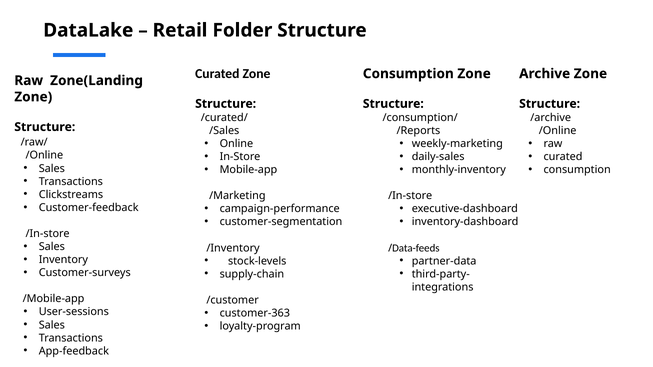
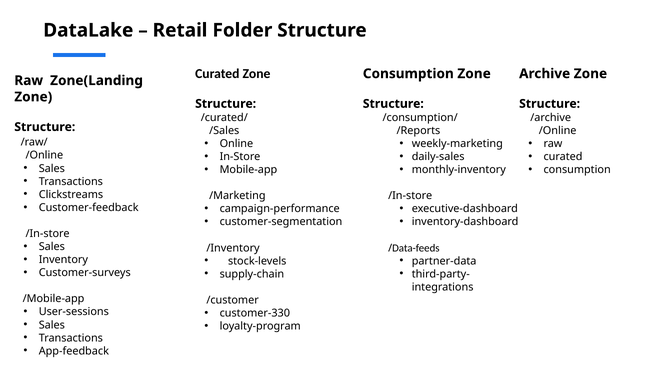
customer-363: customer-363 -> customer-330
